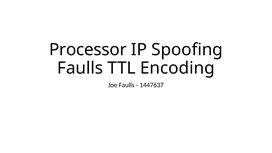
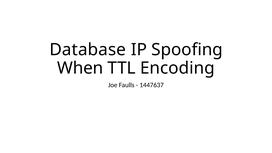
Processor: Processor -> Database
Faulls at (80, 68): Faulls -> When
